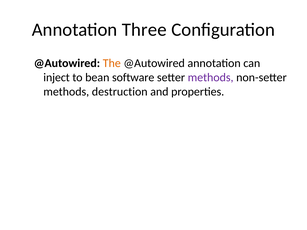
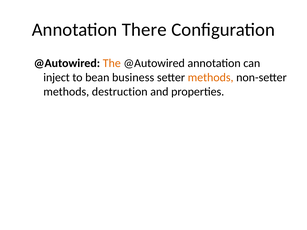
Three: Three -> There
software: software -> business
methods at (211, 78) colour: purple -> orange
